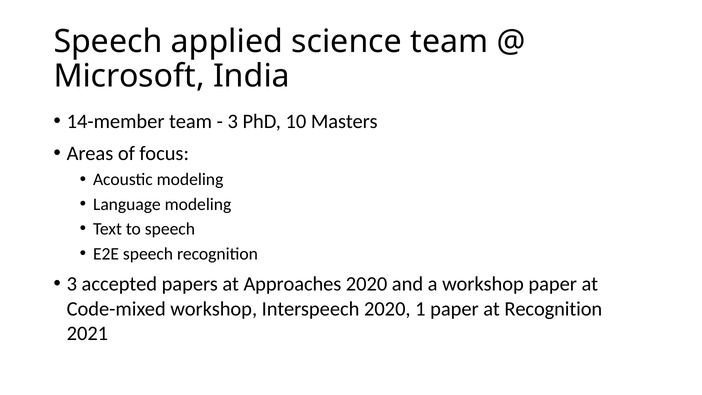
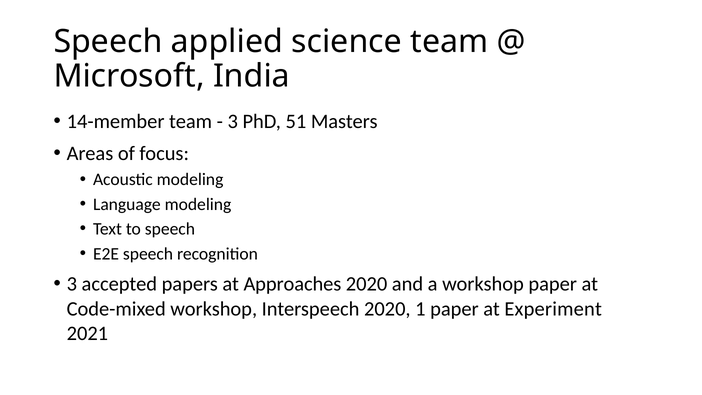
10: 10 -> 51
at Recognition: Recognition -> Experiment
